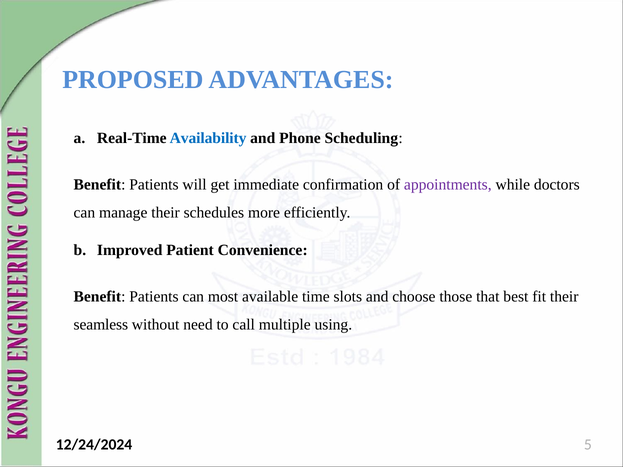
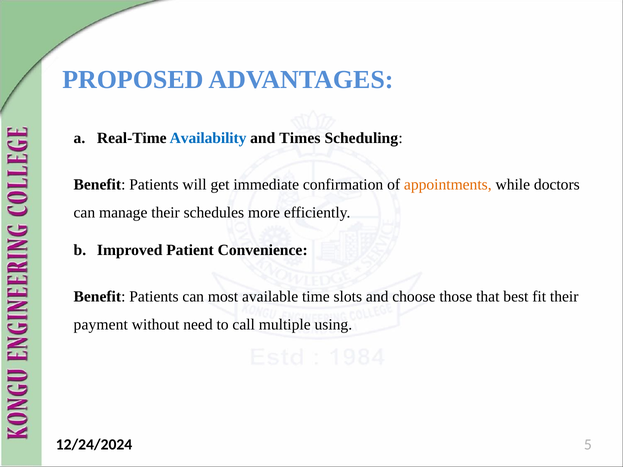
Phone: Phone -> Times
appointments colour: purple -> orange
seamless: seamless -> payment
